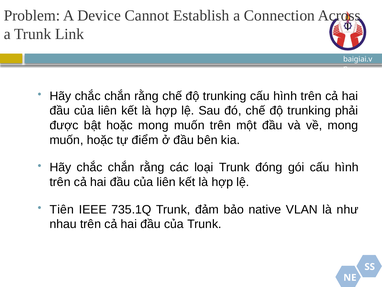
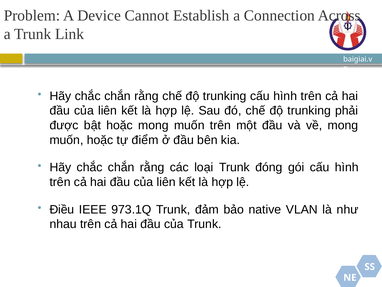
Tiên: Tiên -> Điều
735.1Q: 735.1Q -> 973.1Q
